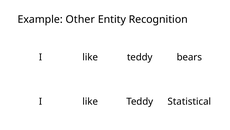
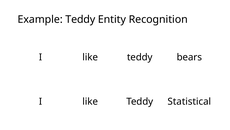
Example Other: Other -> Teddy
